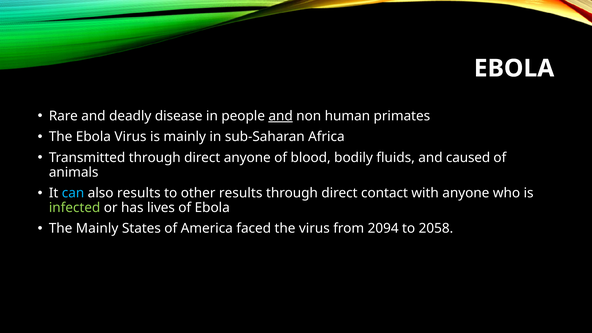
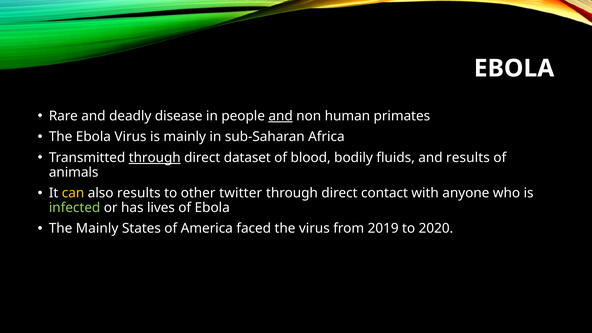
through at (155, 158) underline: none -> present
direct anyone: anyone -> dataset
and caused: caused -> results
can colour: light blue -> yellow
other results: results -> twitter
2094: 2094 -> 2019
2058: 2058 -> 2020
